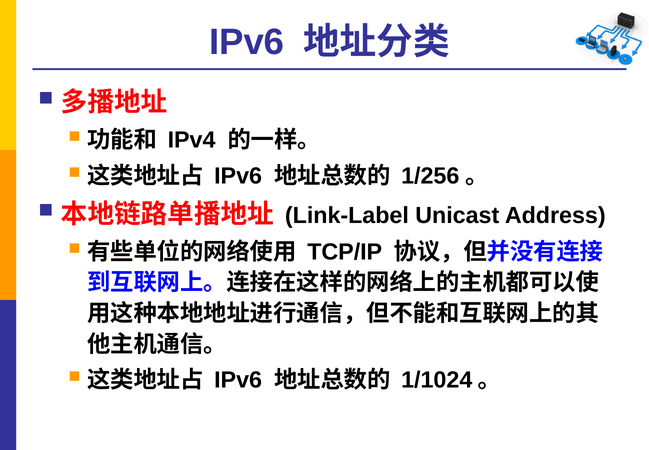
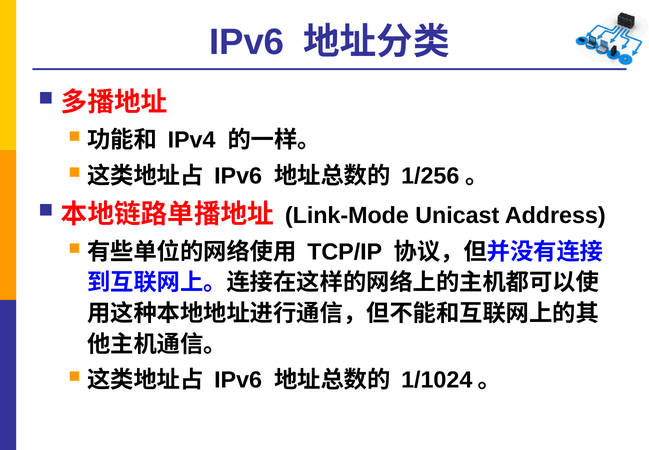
Link-Label: Link-Label -> Link-Mode
